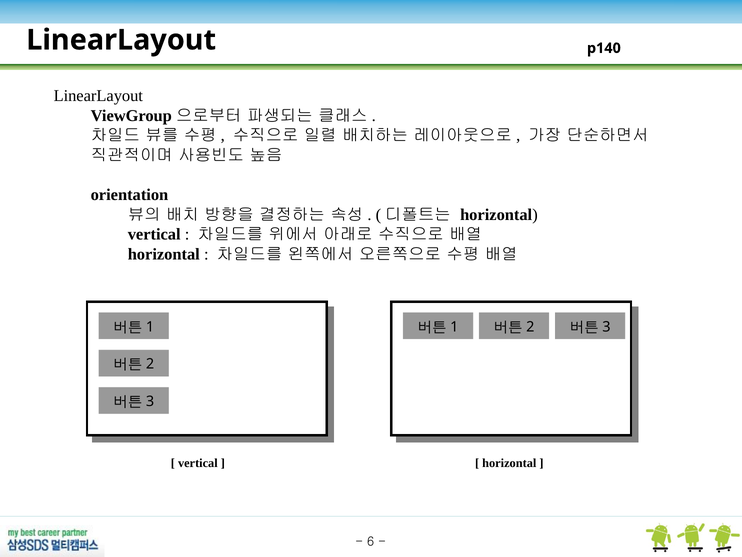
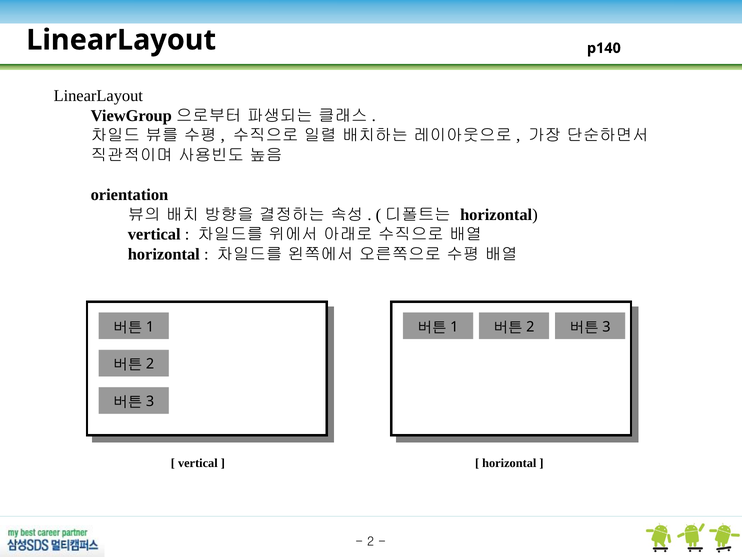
6: 6 -> 2
